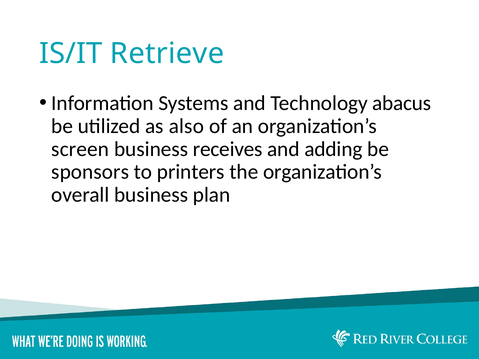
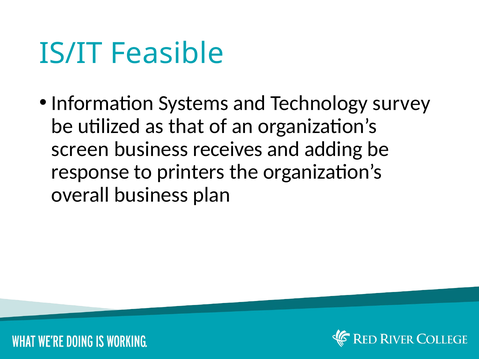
Retrieve: Retrieve -> Feasible
abacus: abacus -> survey
also: also -> that
sponsors: sponsors -> response
